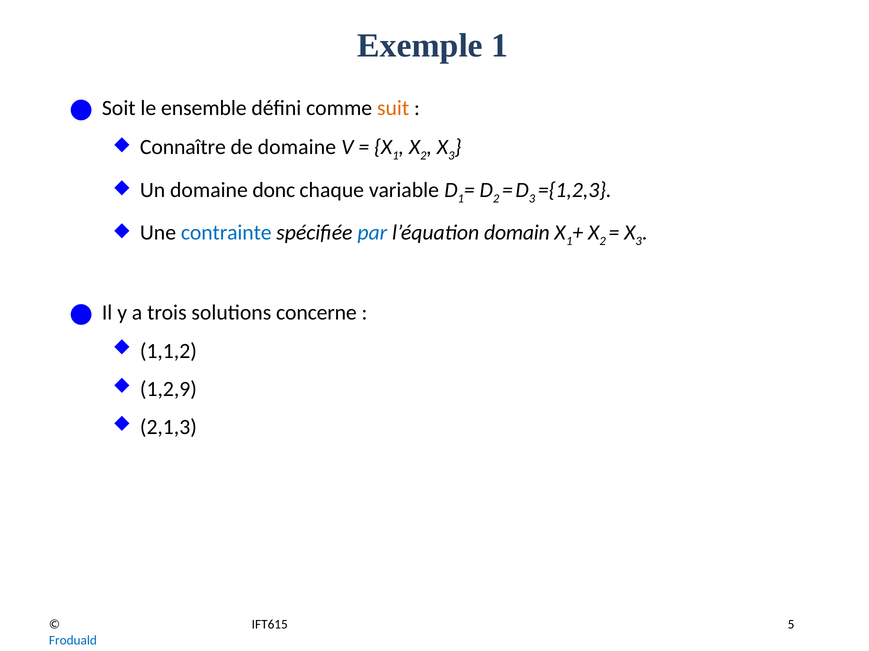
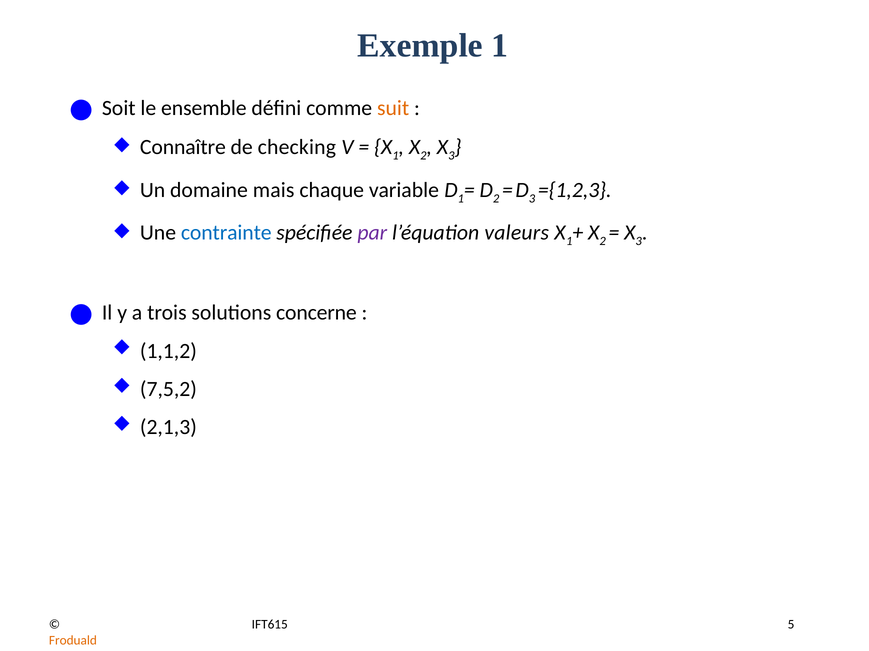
de domaine: domaine -> checking
donc: donc -> mais
par colour: blue -> purple
domain: domain -> valeurs
1,2,9: 1,2,9 -> 7,5,2
Froduald colour: blue -> orange
